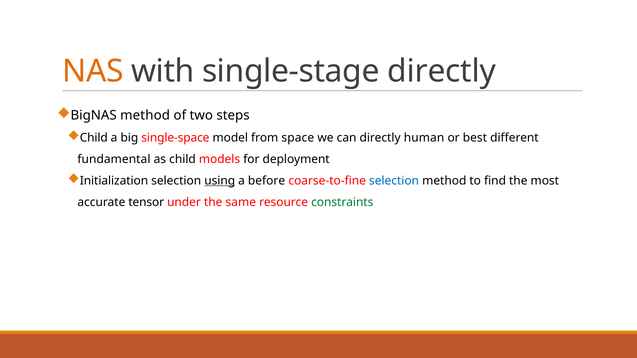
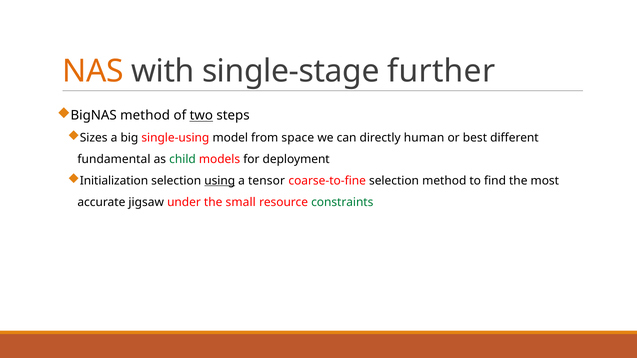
single-stage directly: directly -> further
two underline: none -> present
Child at (94, 138): Child -> Sizes
single-space: single-space -> single-using
child at (183, 159) colour: black -> green
before: before -> tensor
selection at (394, 181) colour: blue -> black
tensor: tensor -> jigsaw
same: same -> small
